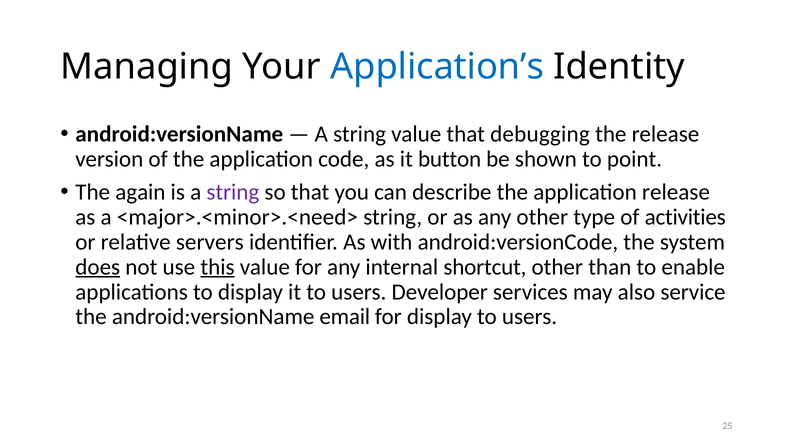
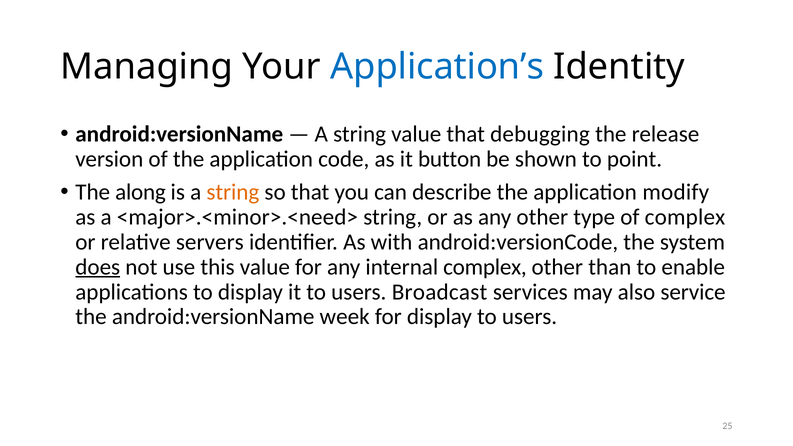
again: again -> along
string at (233, 192) colour: purple -> orange
application release: release -> modify
of activities: activities -> complex
this underline: present -> none
internal shortcut: shortcut -> complex
Developer: Developer -> Broadcast
email: email -> week
